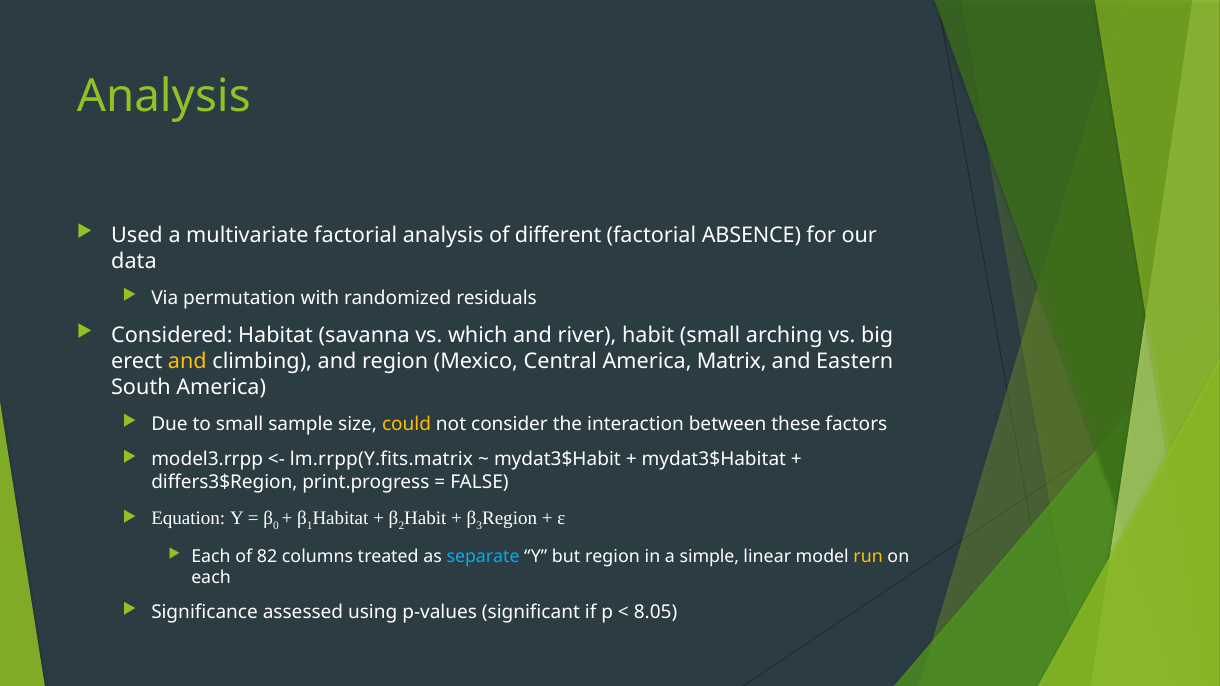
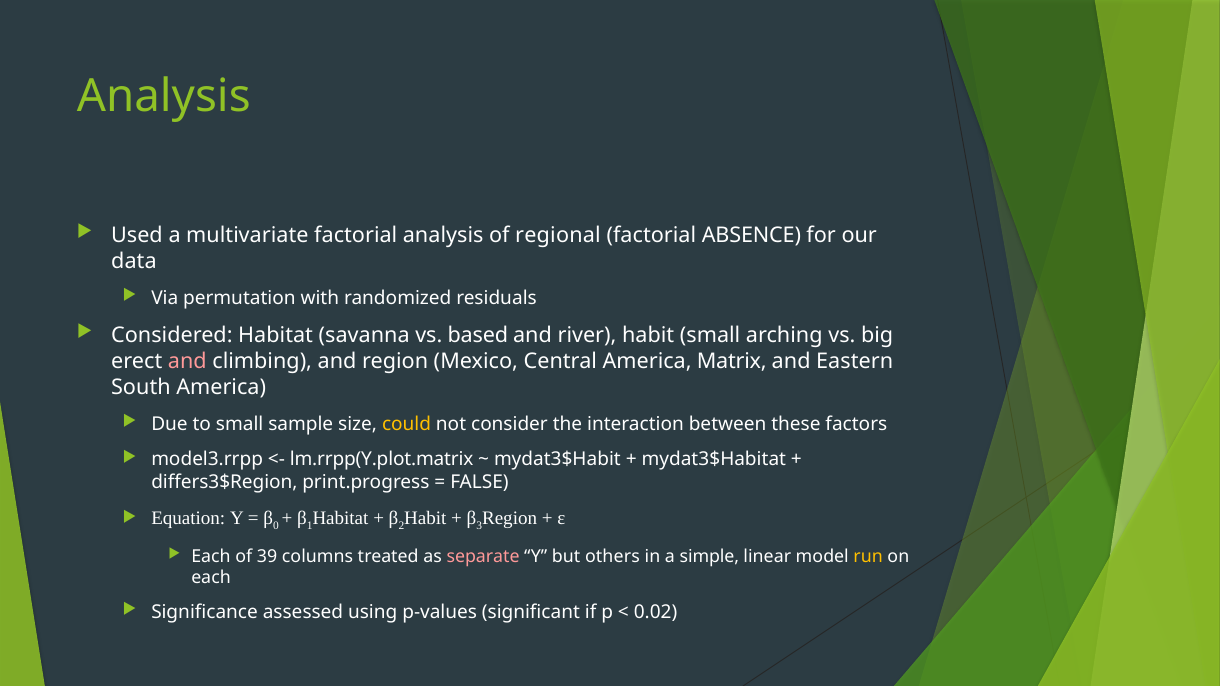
different: different -> regional
which: which -> based
and at (187, 361) colour: yellow -> pink
lm.rrpp(Y.fits.matrix: lm.rrpp(Y.fits.matrix -> lm.rrpp(Y.plot.matrix
82: 82 -> 39
separate colour: light blue -> pink
but region: region -> others
8.05: 8.05 -> 0.02
